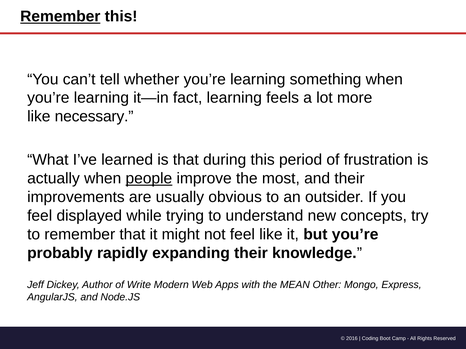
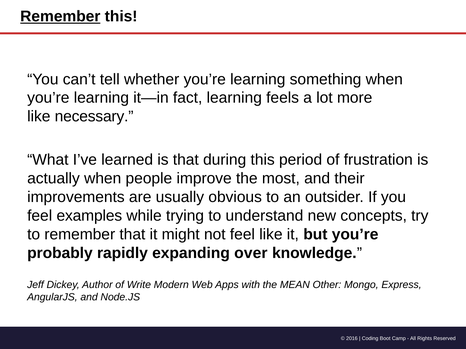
people underline: present -> none
displayed: displayed -> examples
expanding their: their -> over
